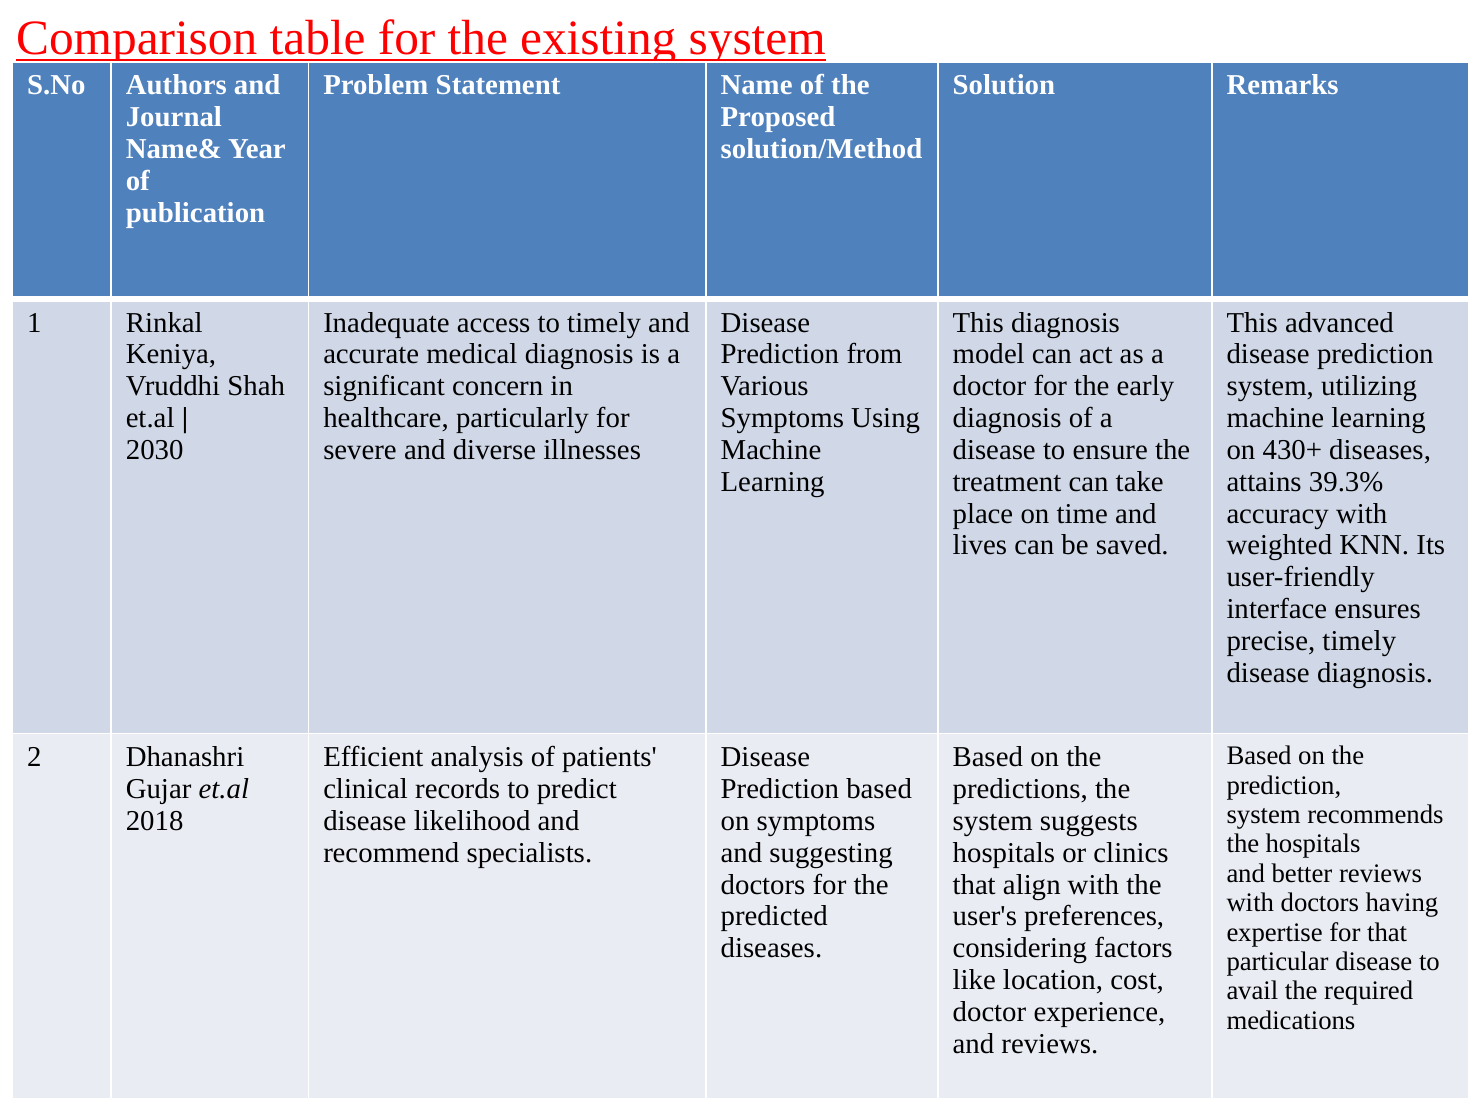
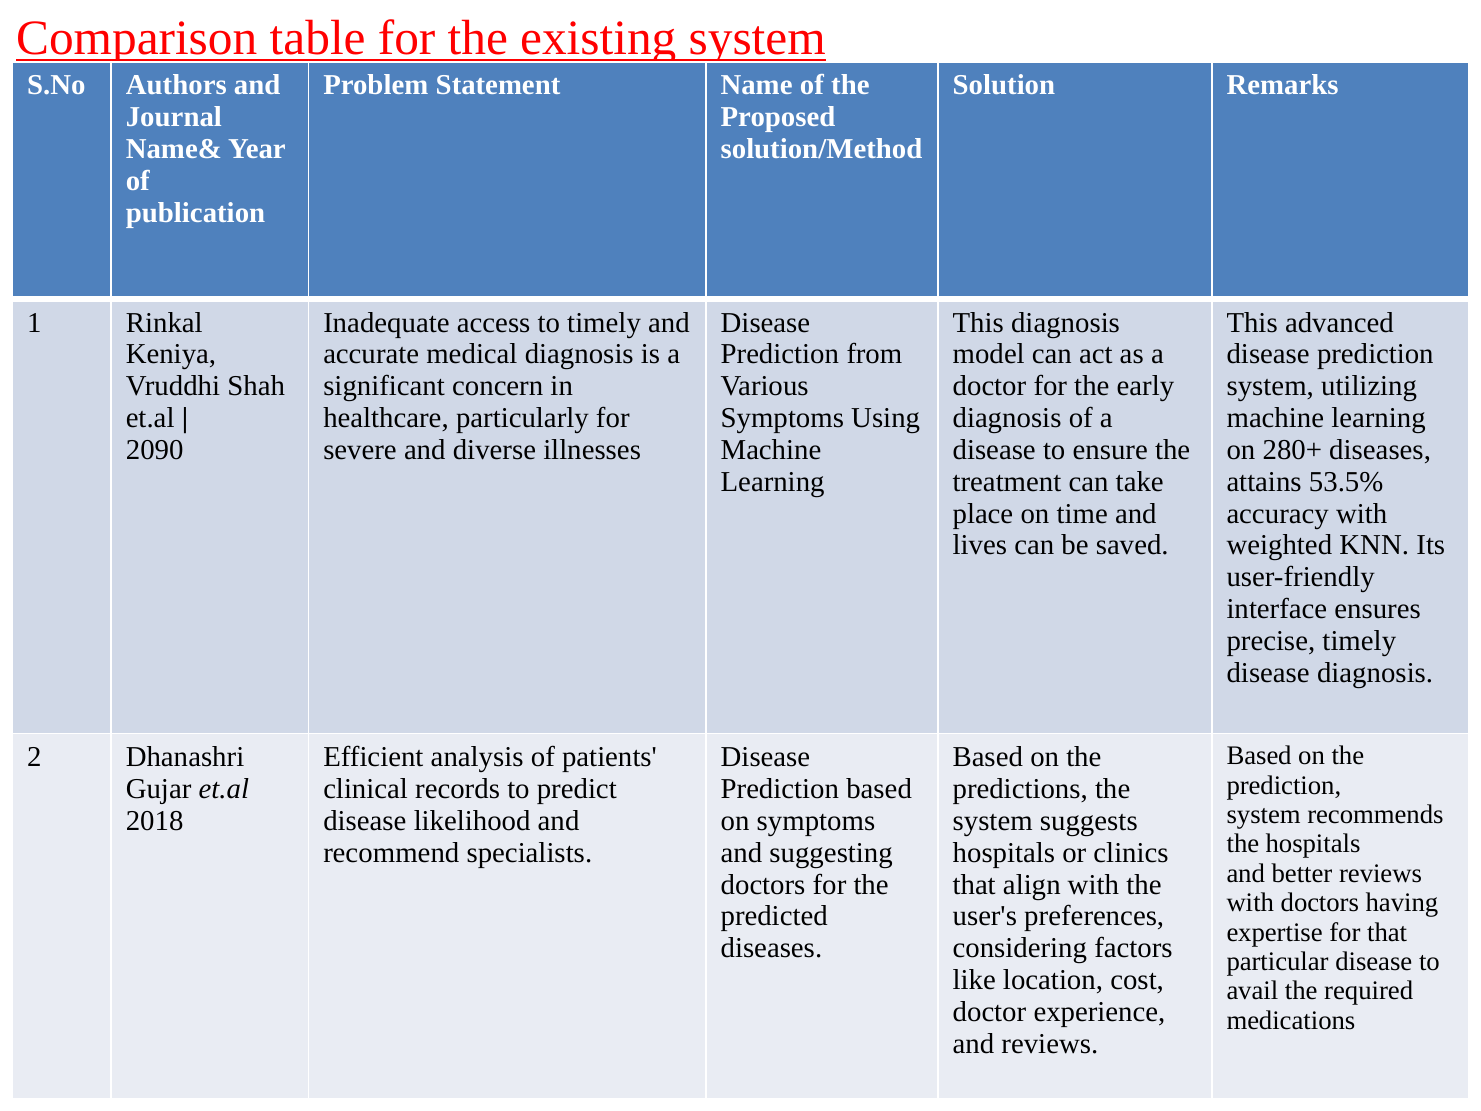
2030: 2030 -> 2090
430+: 430+ -> 280+
39.3%: 39.3% -> 53.5%
